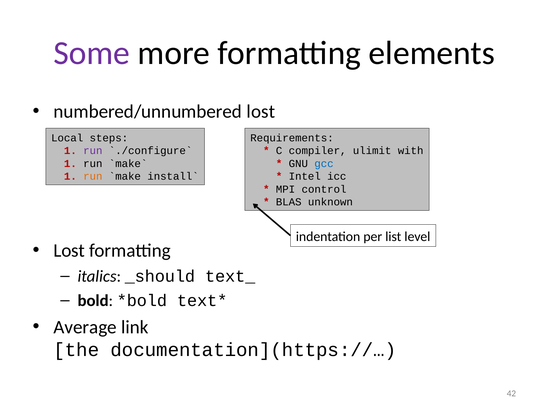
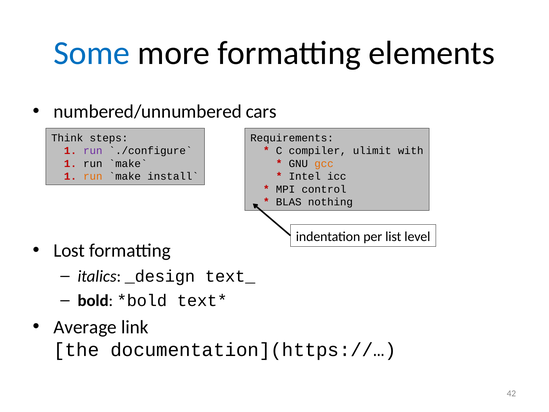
Some colour: purple -> blue
numbered/unnumbered lost: lost -> cars
Local: Local -> Think
gcc colour: blue -> orange
unknown: unknown -> nothing
_should: _should -> _design
